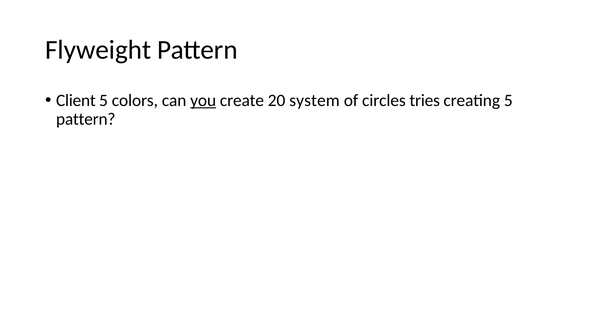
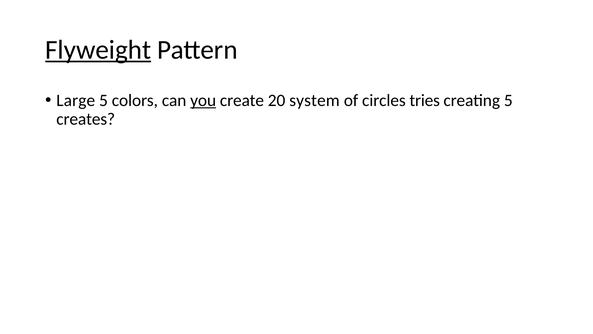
Flyweight underline: none -> present
Client: Client -> Large
pattern at (86, 119): pattern -> creates
